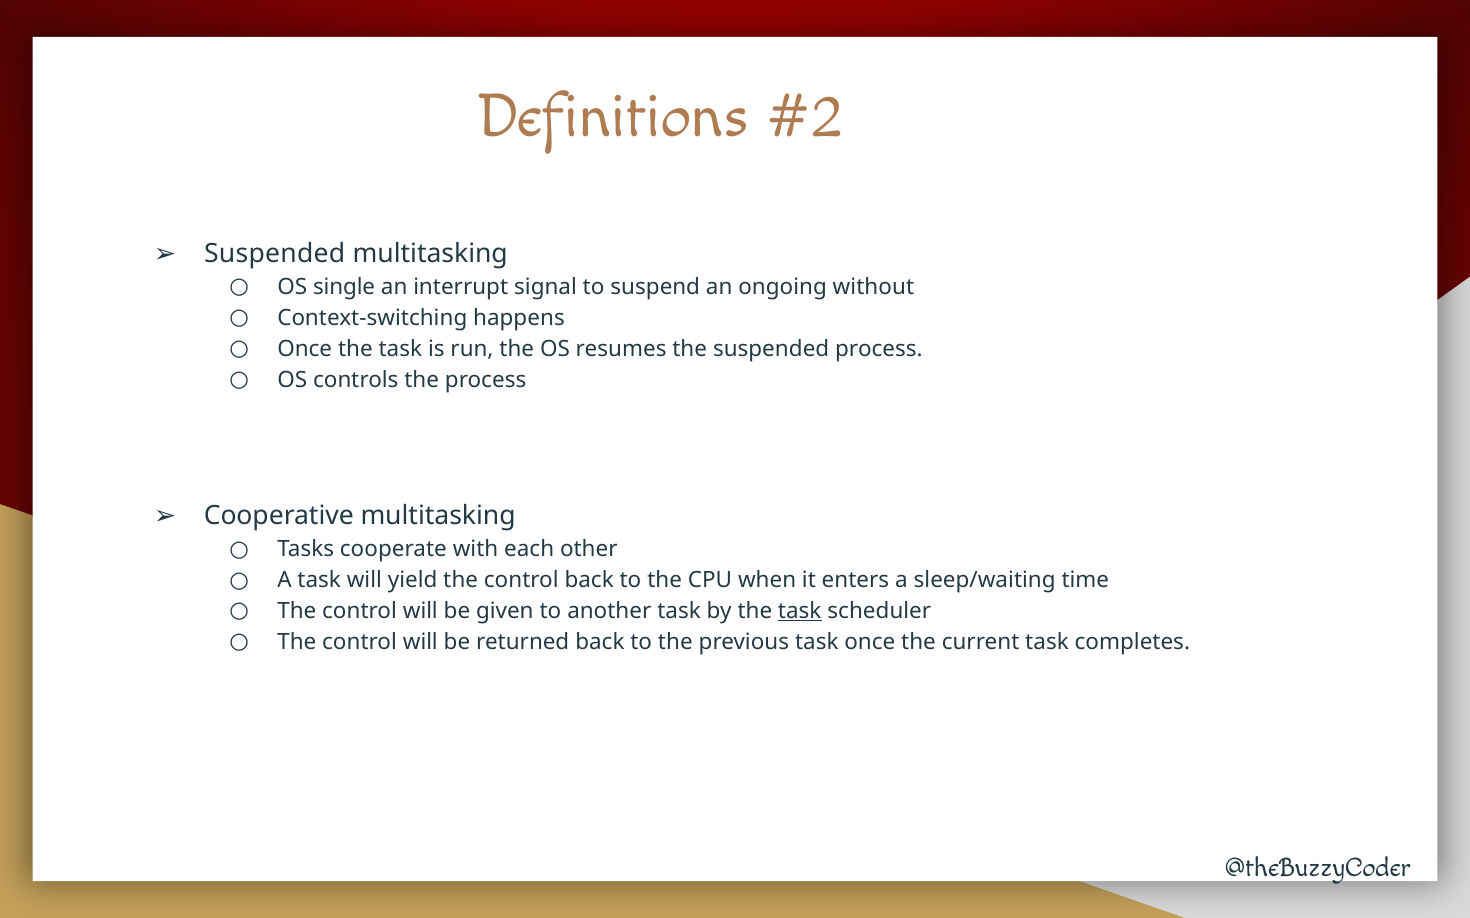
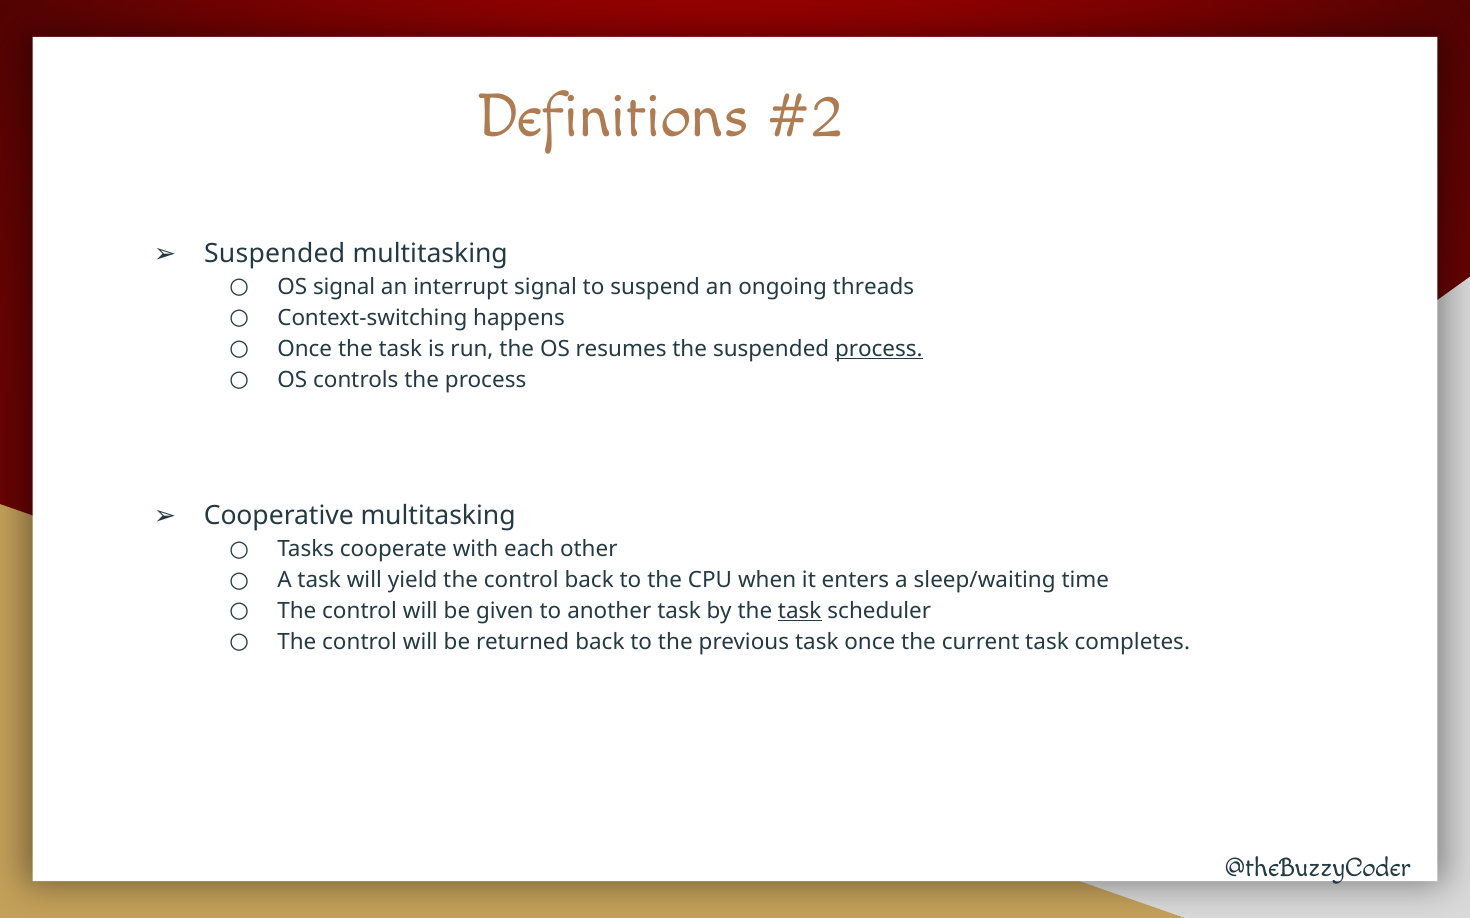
OS single: single -> signal
without: without -> threads
process at (879, 349) underline: none -> present
